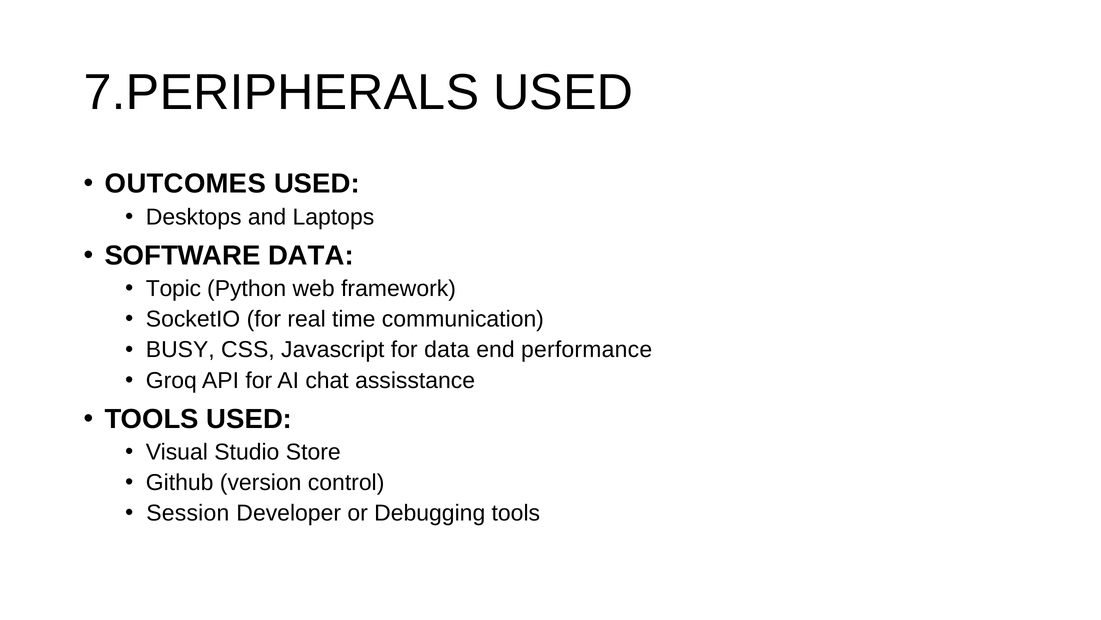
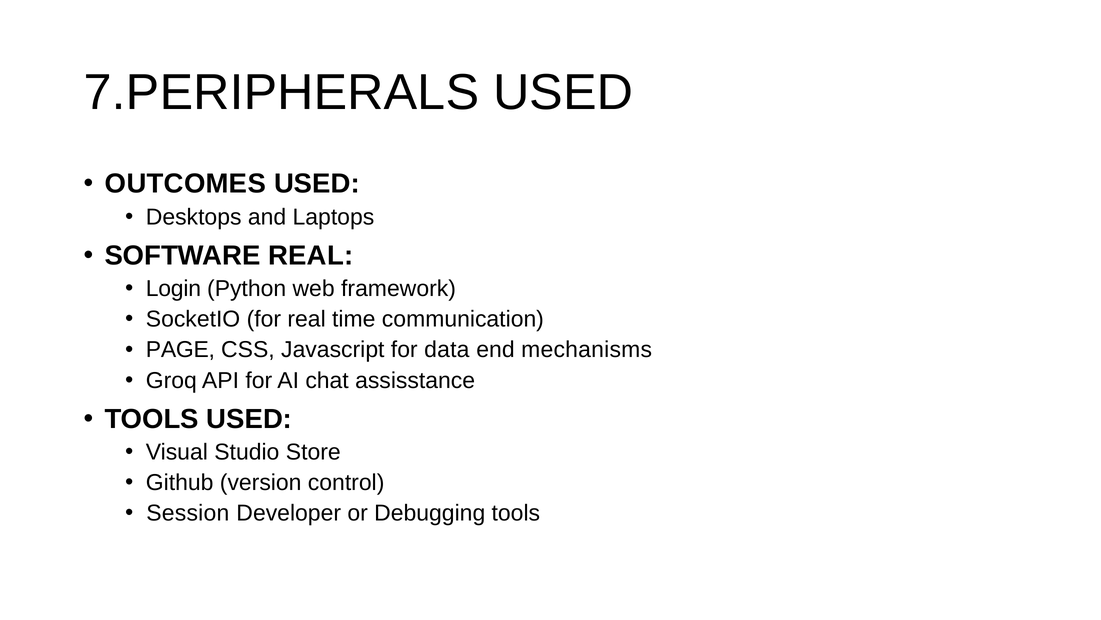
SOFTWARE DATA: DATA -> REAL
Topic: Topic -> Login
BUSY: BUSY -> PAGE
performance: performance -> mechanisms
